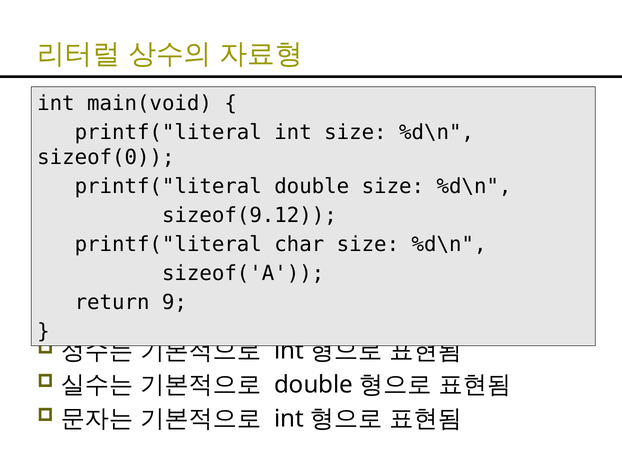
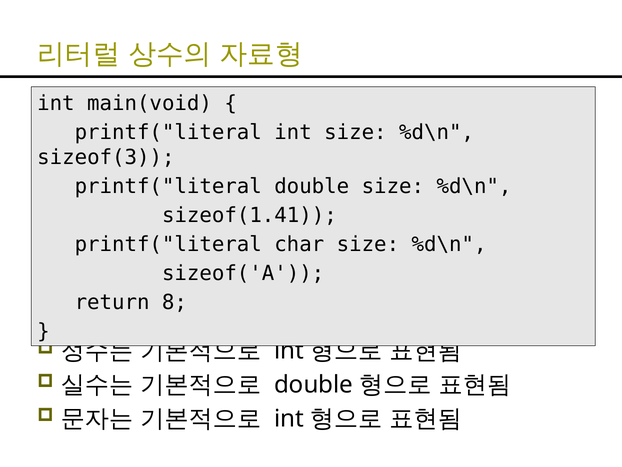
sizeof(0: sizeof(0 -> sizeof(3
sizeof(9.12: sizeof(9.12 -> sizeof(1.41
9: 9 -> 8
